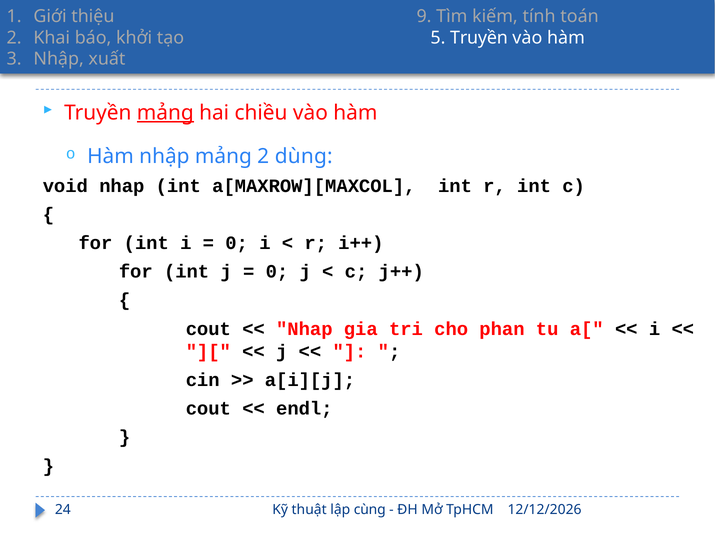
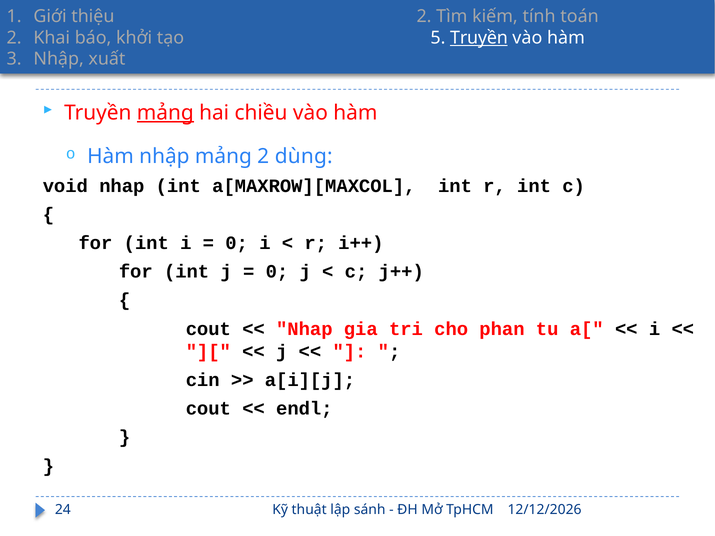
thiệu 9: 9 -> 2
Truyền at (479, 38) underline: none -> present
cùng: cùng -> sánh
